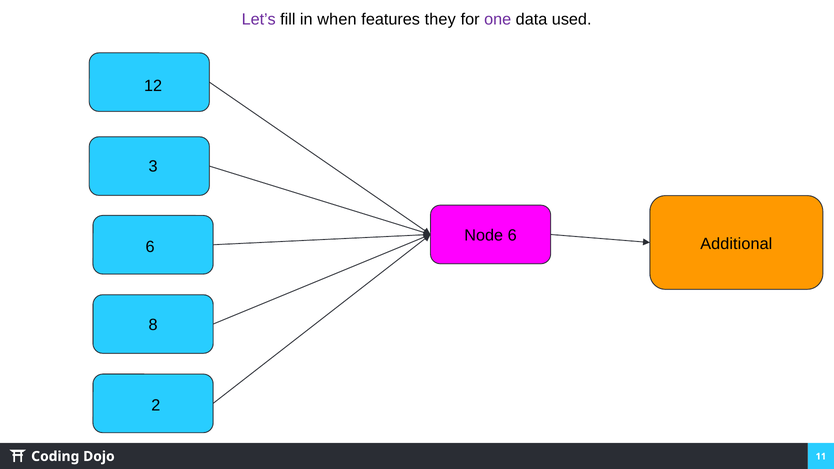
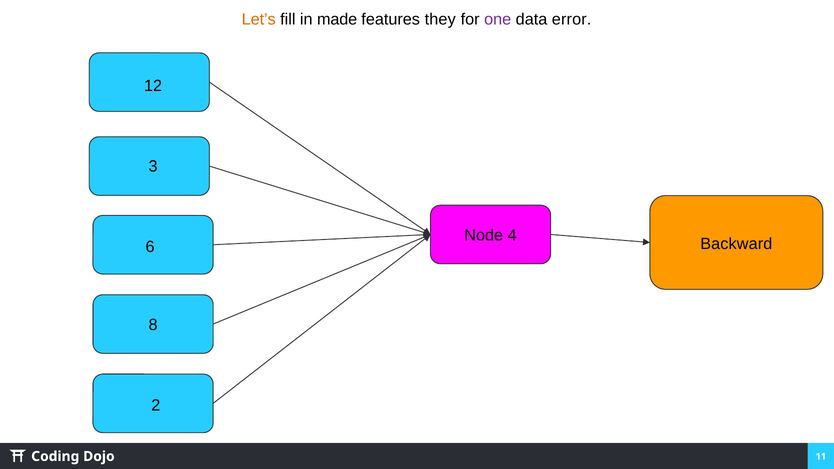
Let’s colour: purple -> orange
when: when -> made
used: used -> error
Node 6: 6 -> 4
Additional: Additional -> Backward
